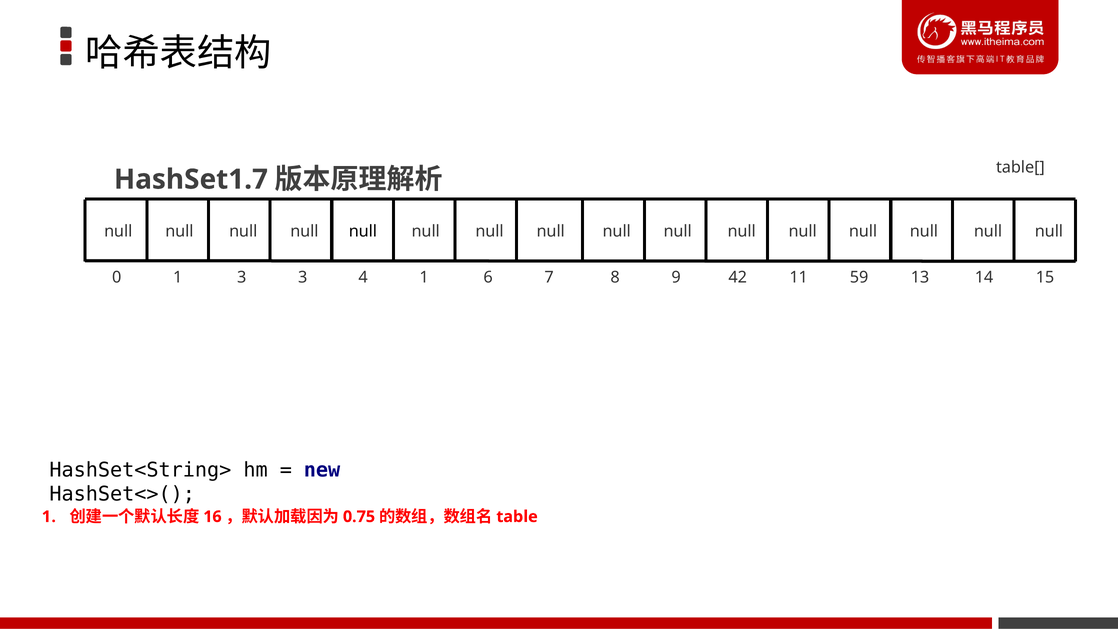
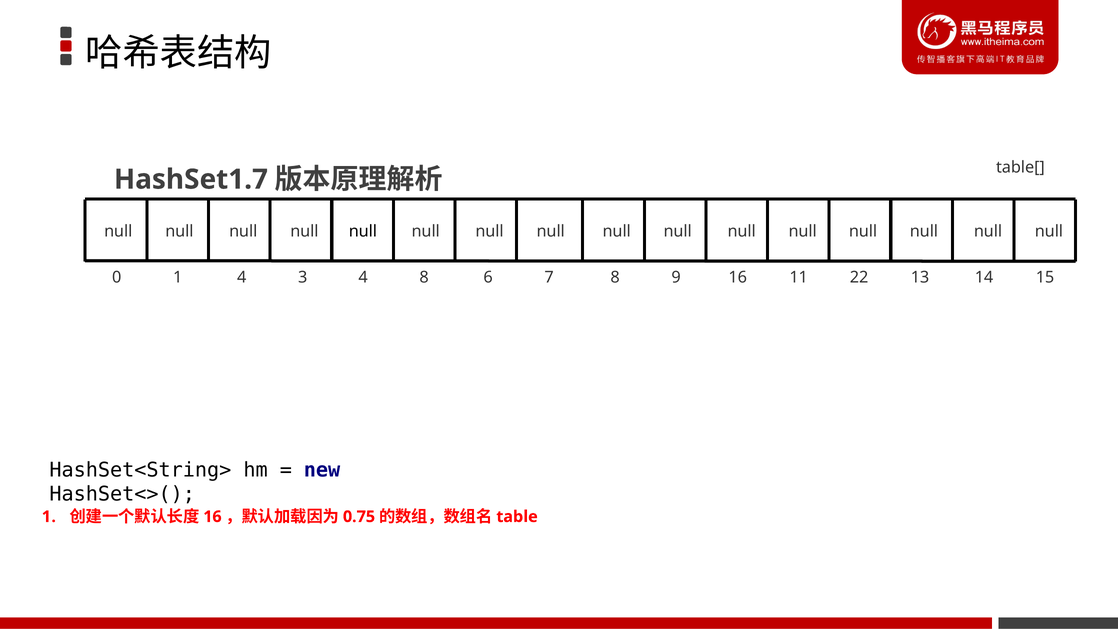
1 3: 3 -> 4
4 1: 1 -> 8
9 42: 42 -> 16
59: 59 -> 22
